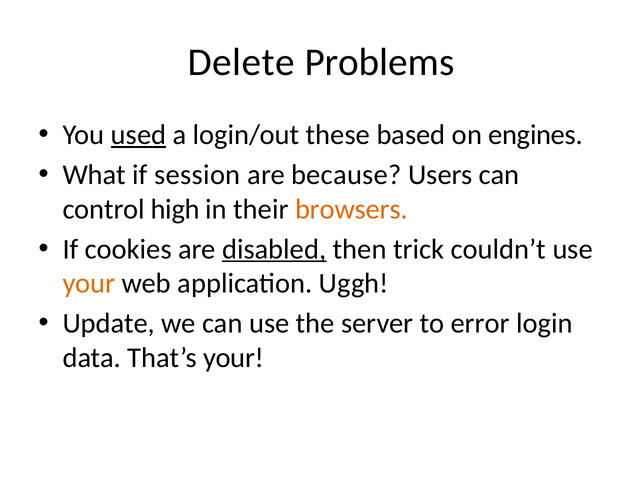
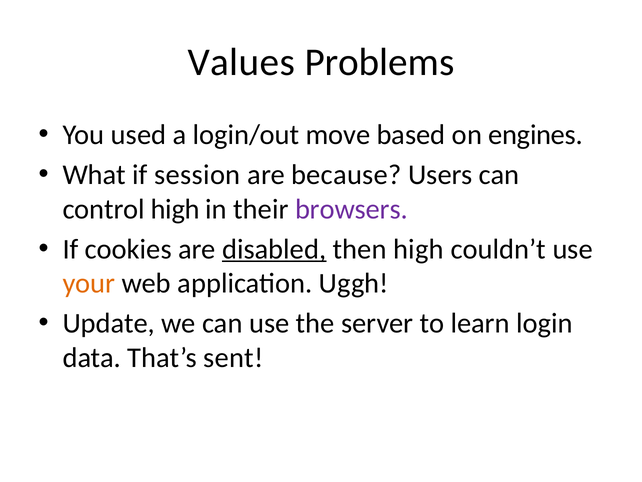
Delete: Delete -> Values
used underline: present -> none
these: these -> move
browsers colour: orange -> purple
then trick: trick -> high
error: error -> learn
That’s your: your -> sent
